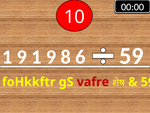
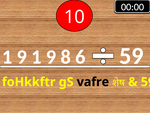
vafre colour: red -> black
